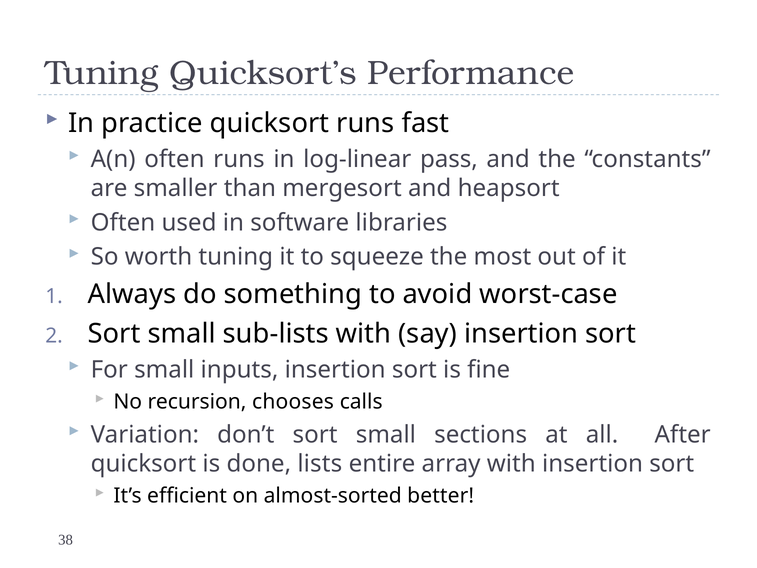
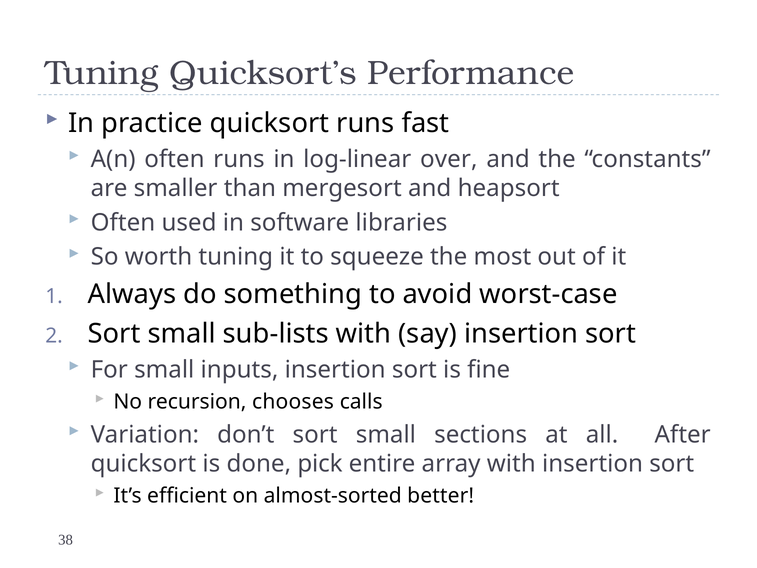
pass: pass -> over
lists: lists -> pick
